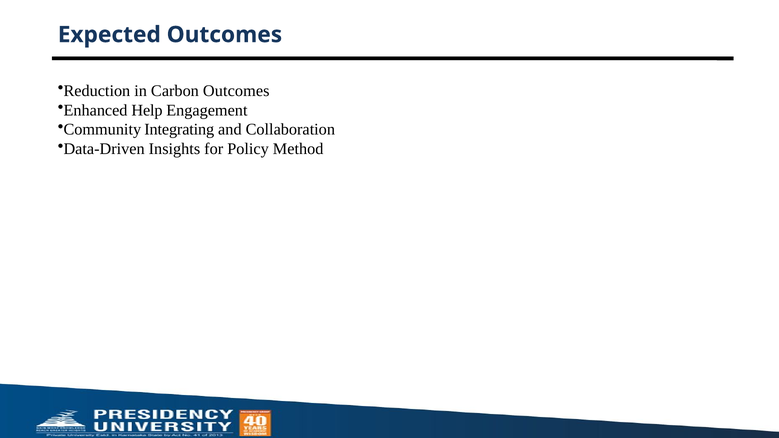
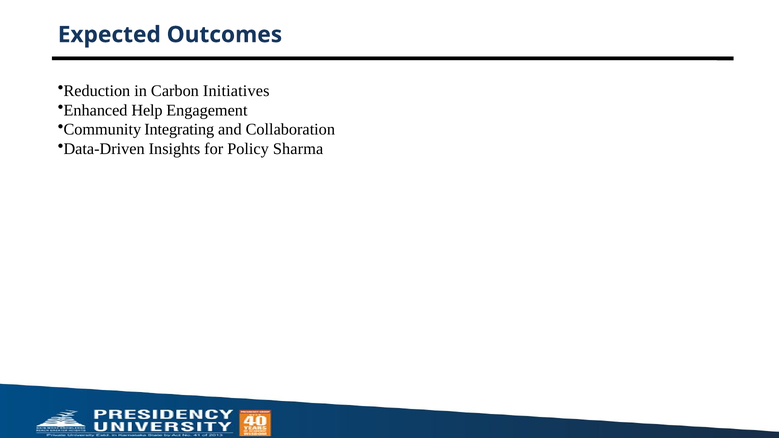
Carbon Outcomes: Outcomes -> Initiatives
Method: Method -> Sharma
